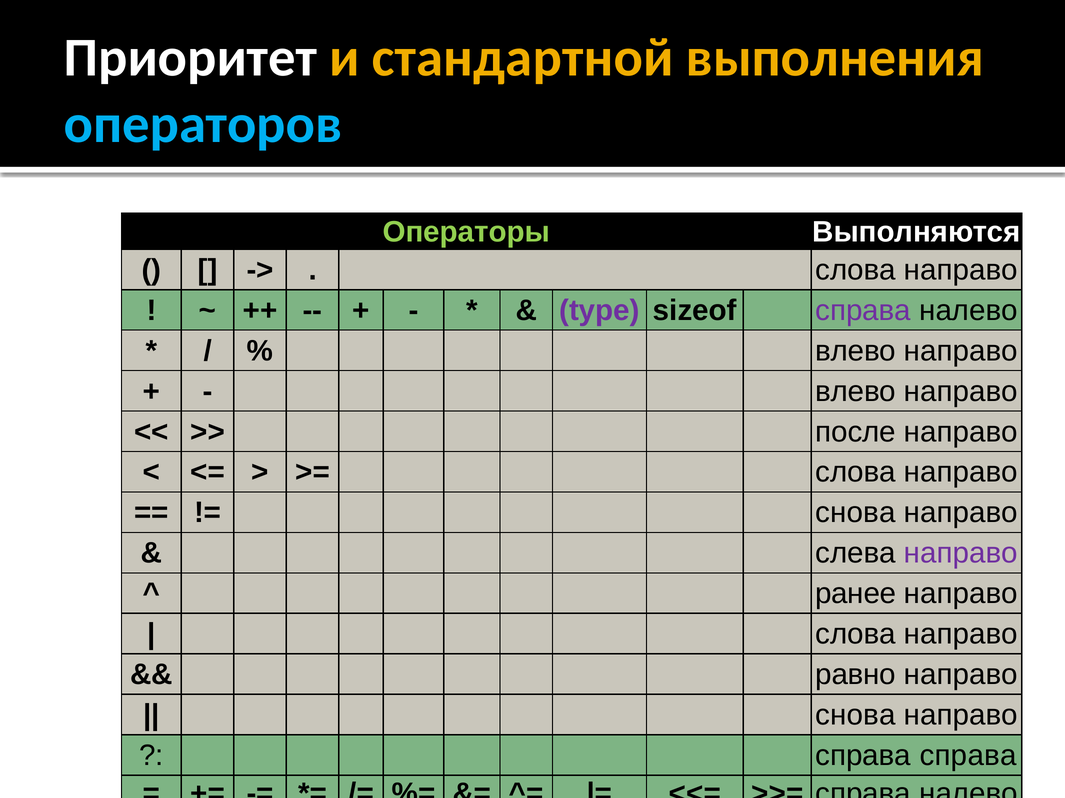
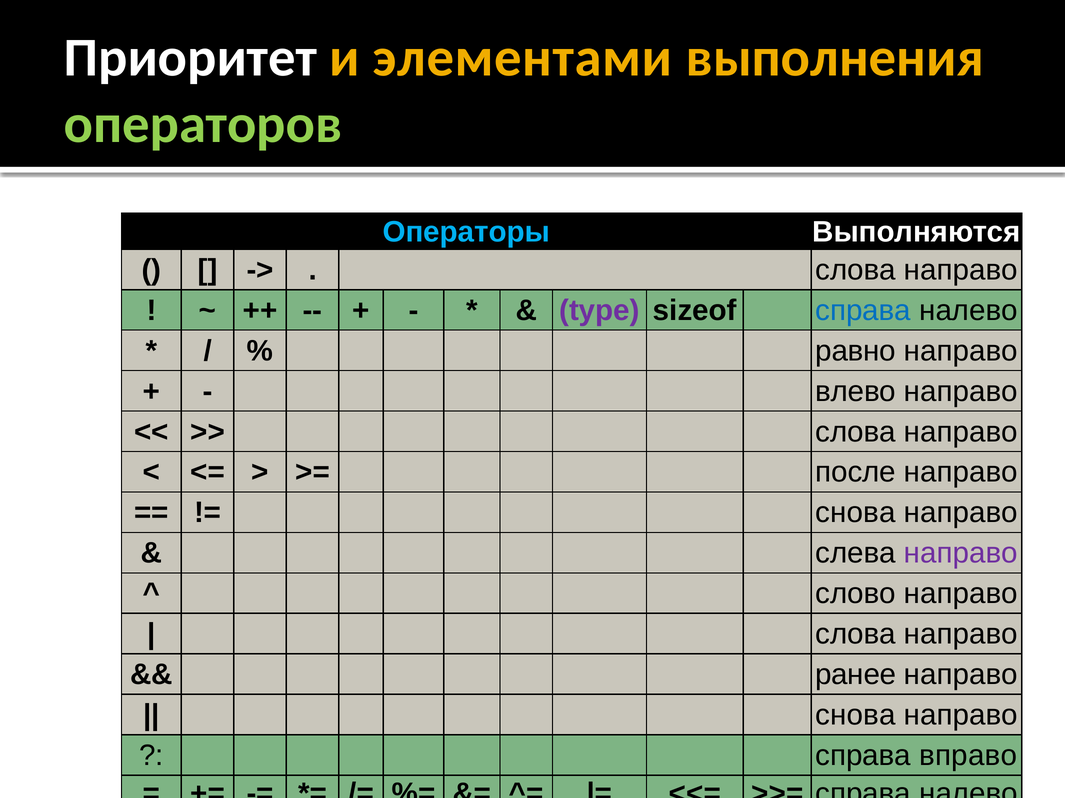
стандартной: стандартной -> элементами
операторов colour: light blue -> light green
Операторы colour: light green -> light blue
справа at (863, 311) colour: purple -> blue
влево at (856, 351): влево -> равно
после at (856, 432): после -> слова
слова at (856, 473): слова -> после
ранее: ранее -> слово
равно: равно -> ранее
справа справа: справа -> вправо
